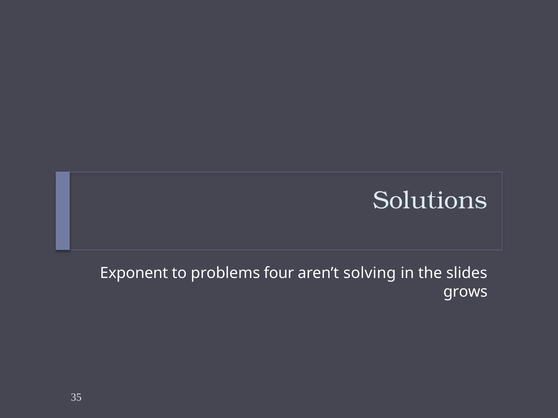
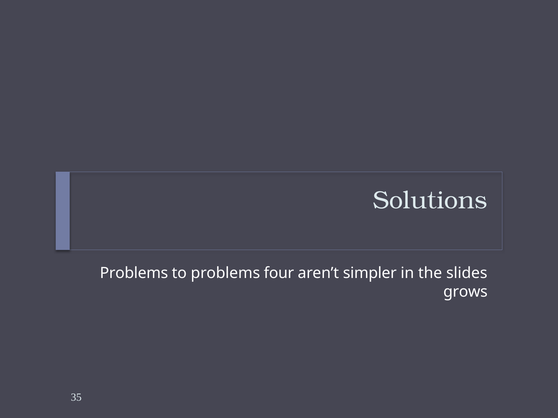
Exponent at (134, 274): Exponent -> Problems
solving: solving -> simpler
